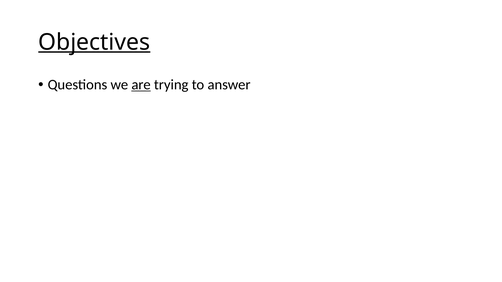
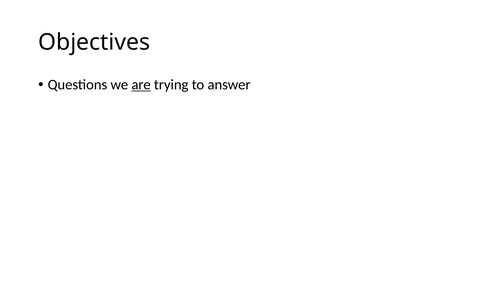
Objectives underline: present -> none
